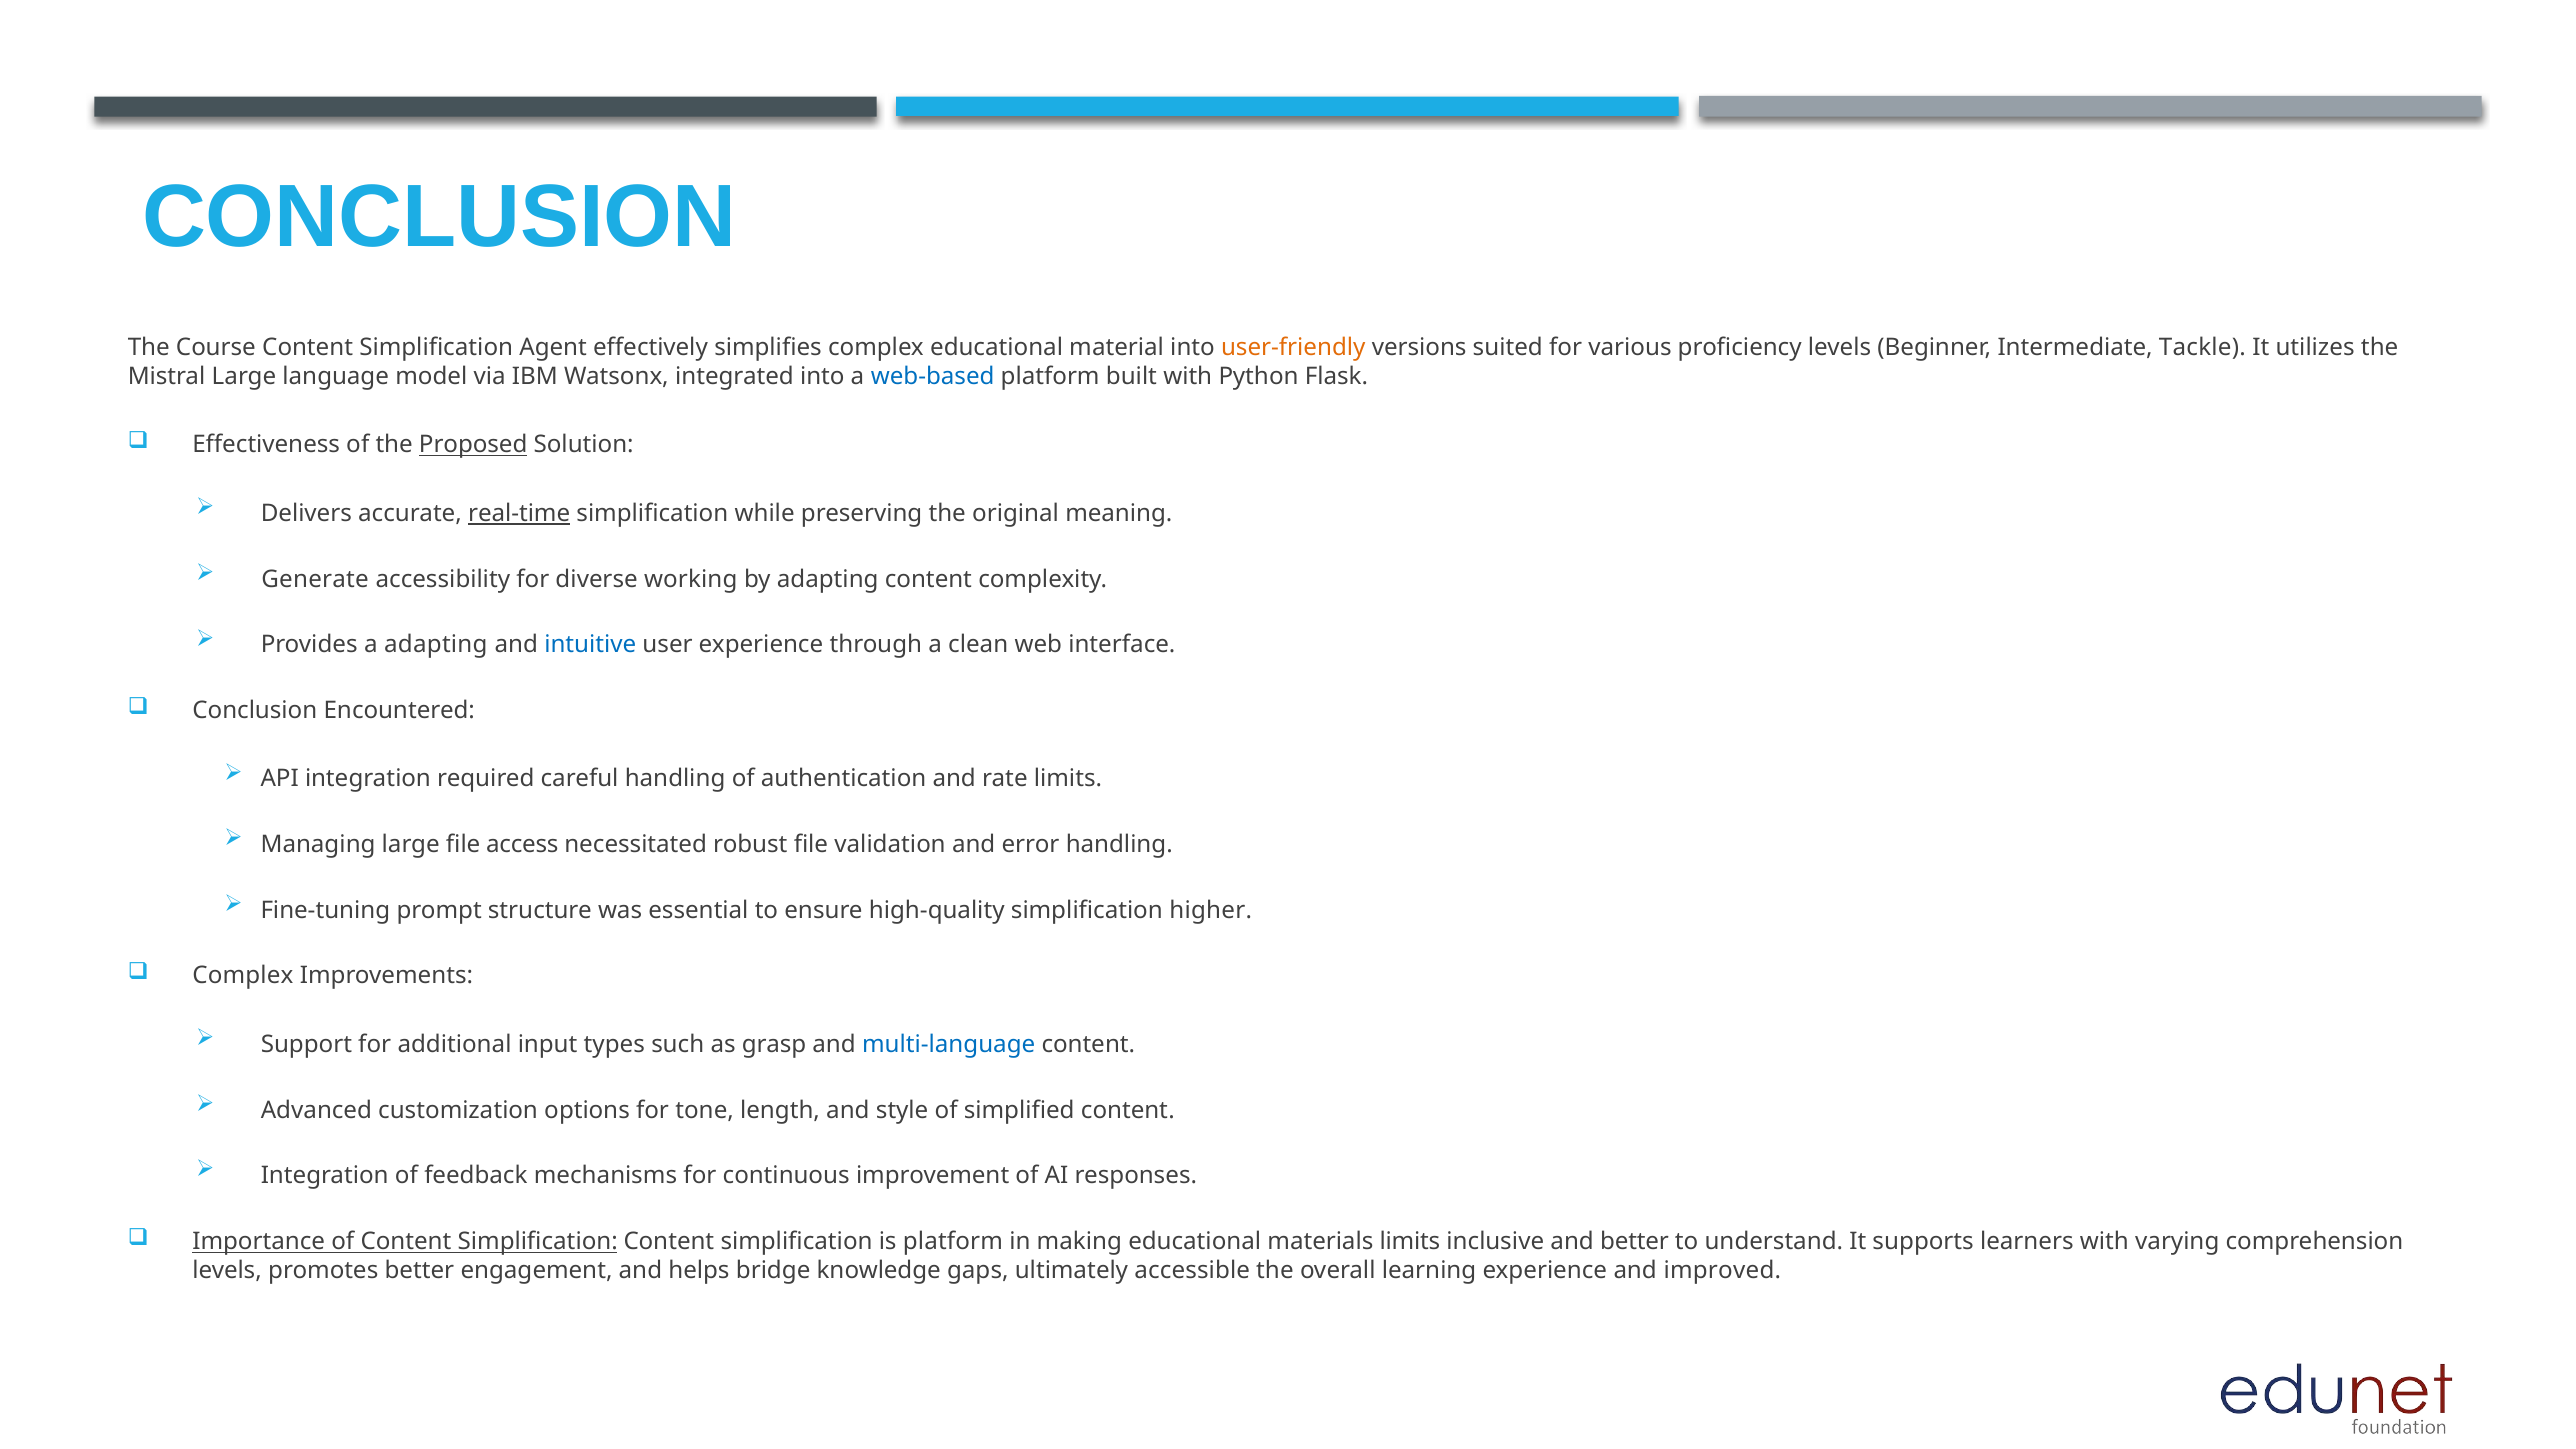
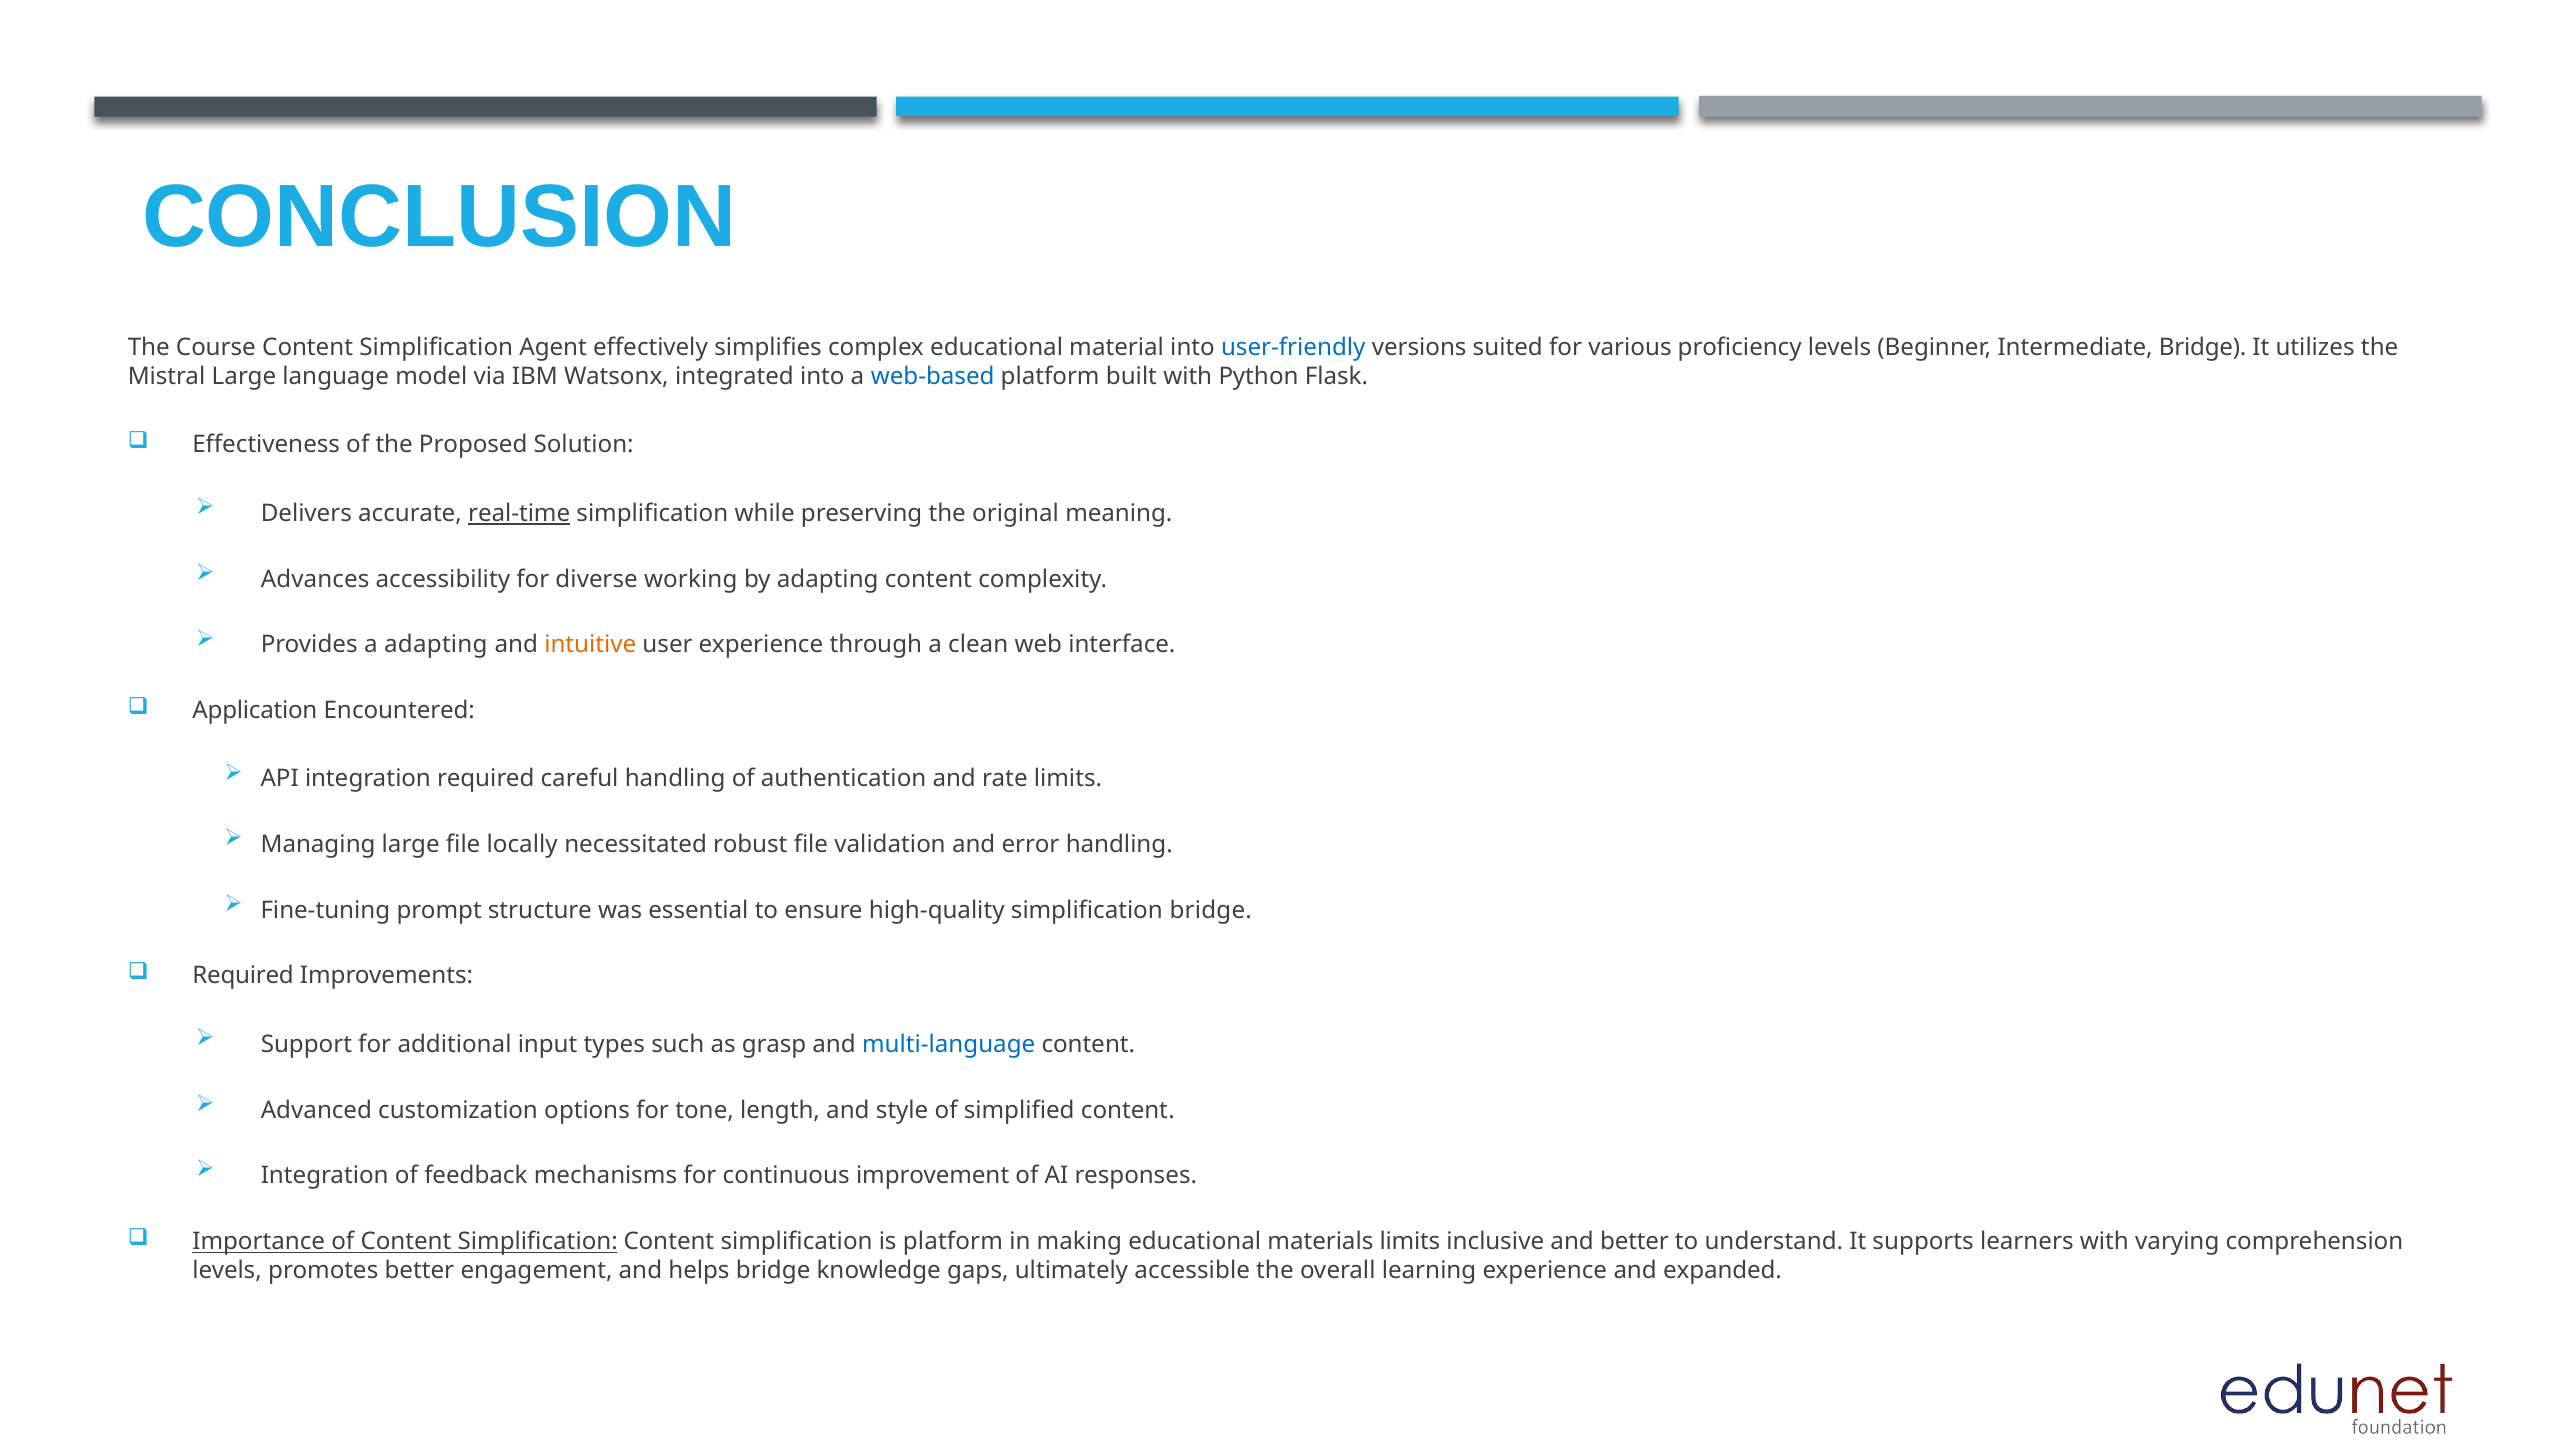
user-friendly colour: orange -> blue
Intermediate Tackle: Tackle -> Bridge
Proposed underline: present -> none
Generate: Generate -> Advances
intuitive colour: blue -> orange
Conclusion at (255, 710): Conclusion -> Application
access: access -> locally
simplification higher: higher -> bridge
Complex at (243, 976): Complex -> Required
improved: improved -> expanded
